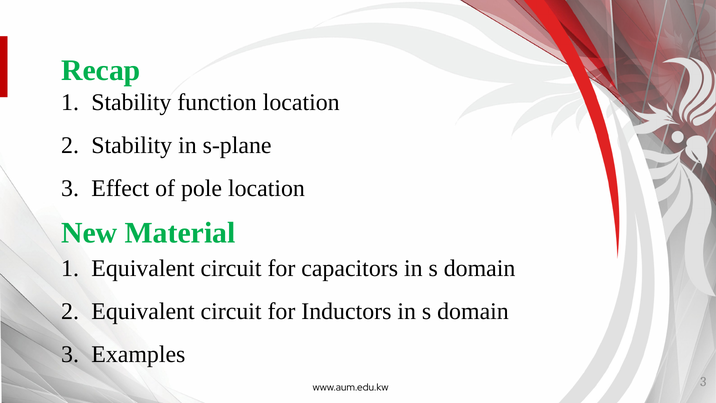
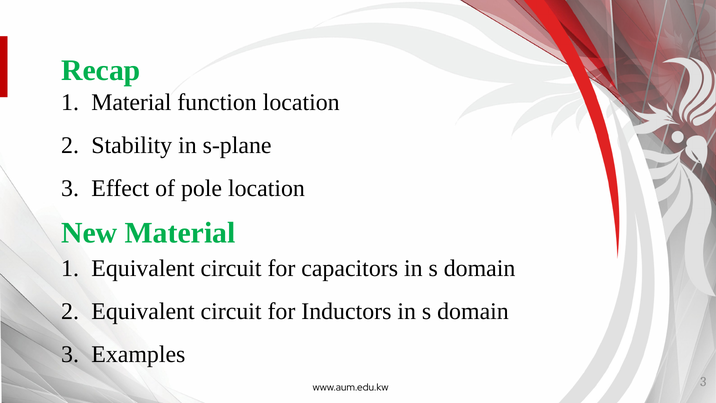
Stability at (131, 103): Stability -> Material
